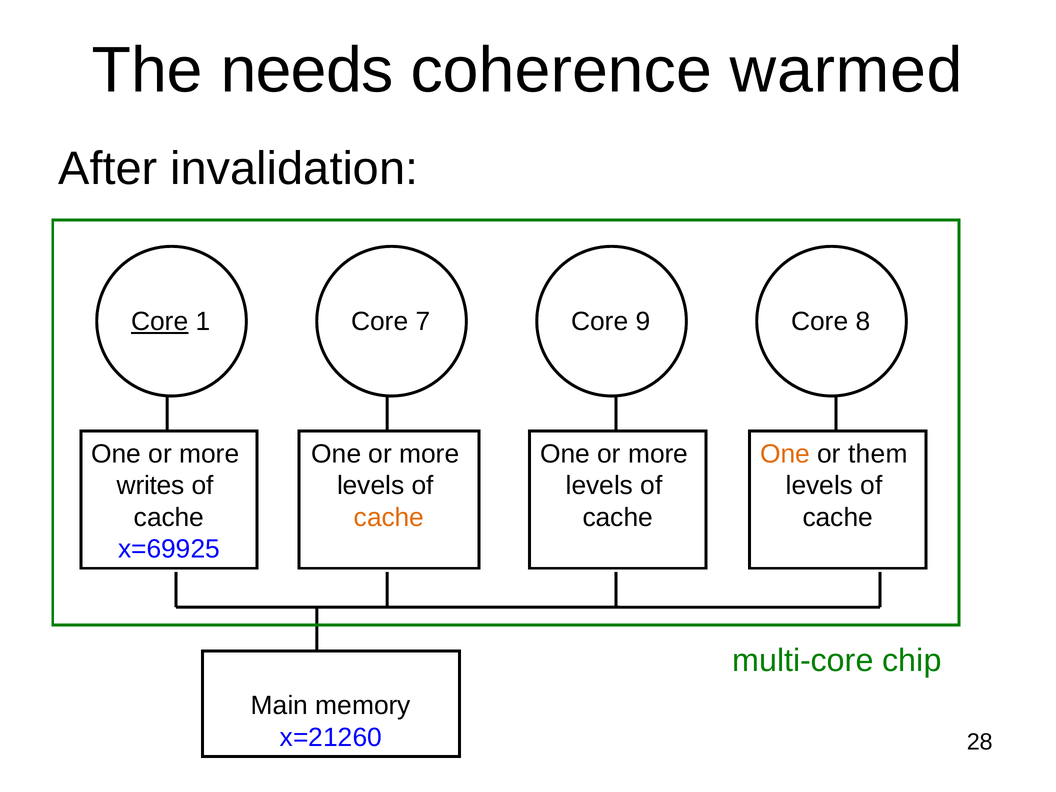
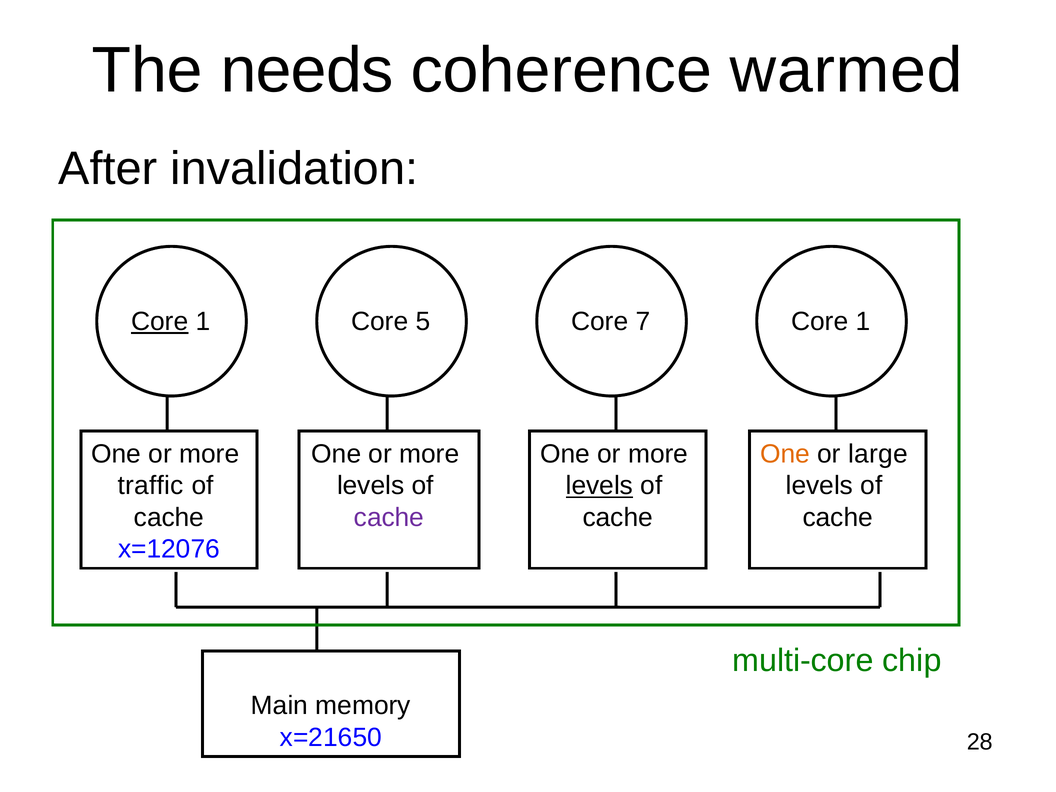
7: 7 -> 5
9: 9 -> 7
8 at (863, 322): 8 -> 1
them: them -> large
writes: writes -> traffic
levels at (599, 486) underline: none -> present
cache at (389, 517) colour: orange -> purple
x=69925: x=69925 -> x=12076
x=21260: x=21260 -> x=21650
